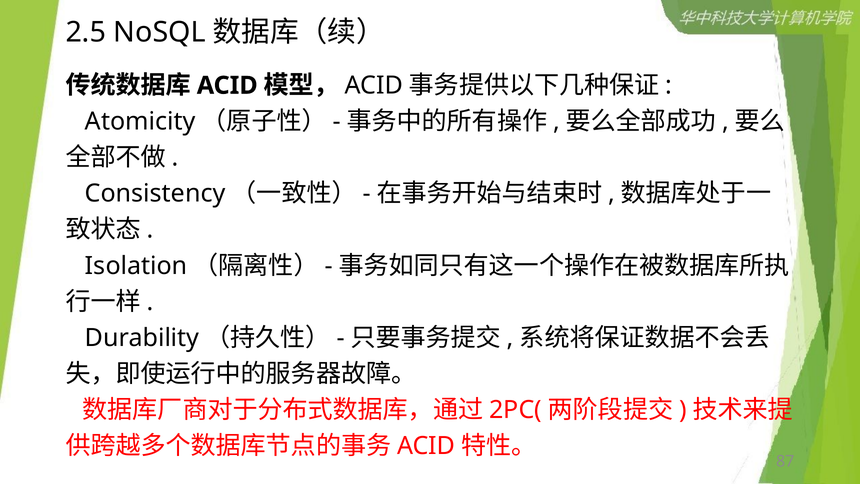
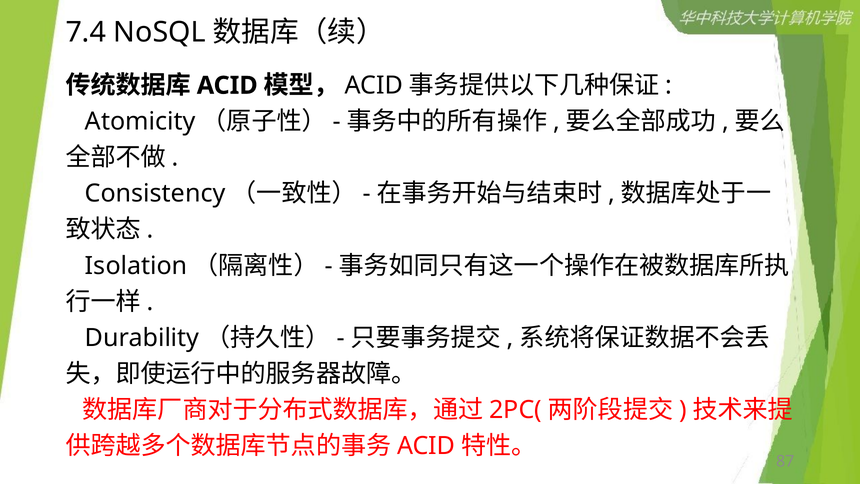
2.5: 2.5 -> 7.4
